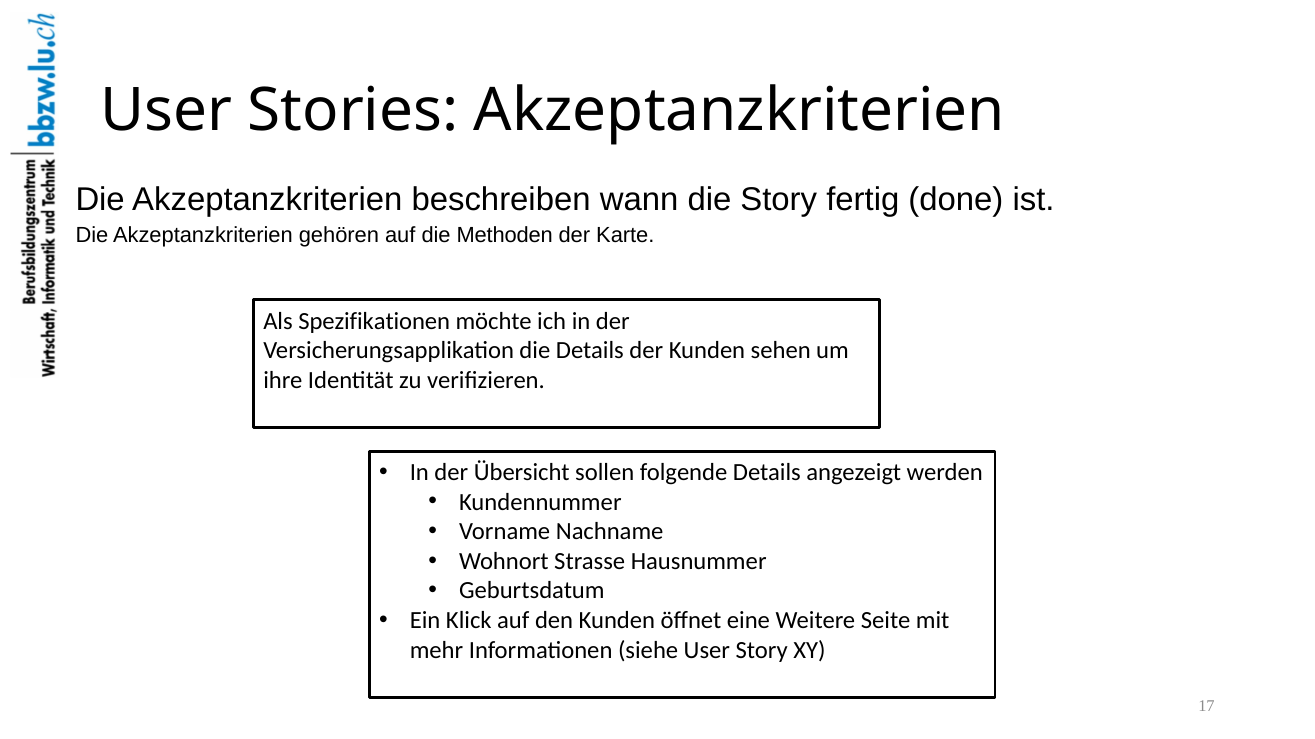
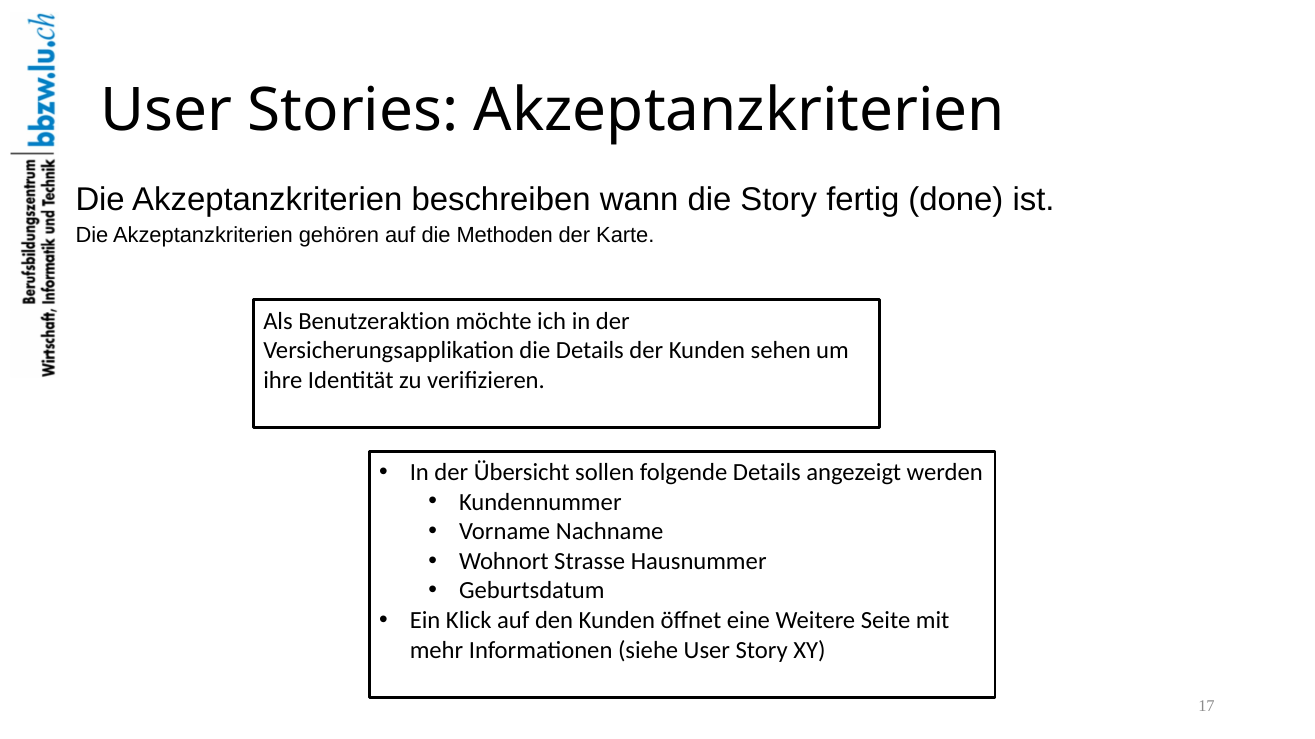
Spezifikationen: Spezifikationen -> Benutzeraktion
